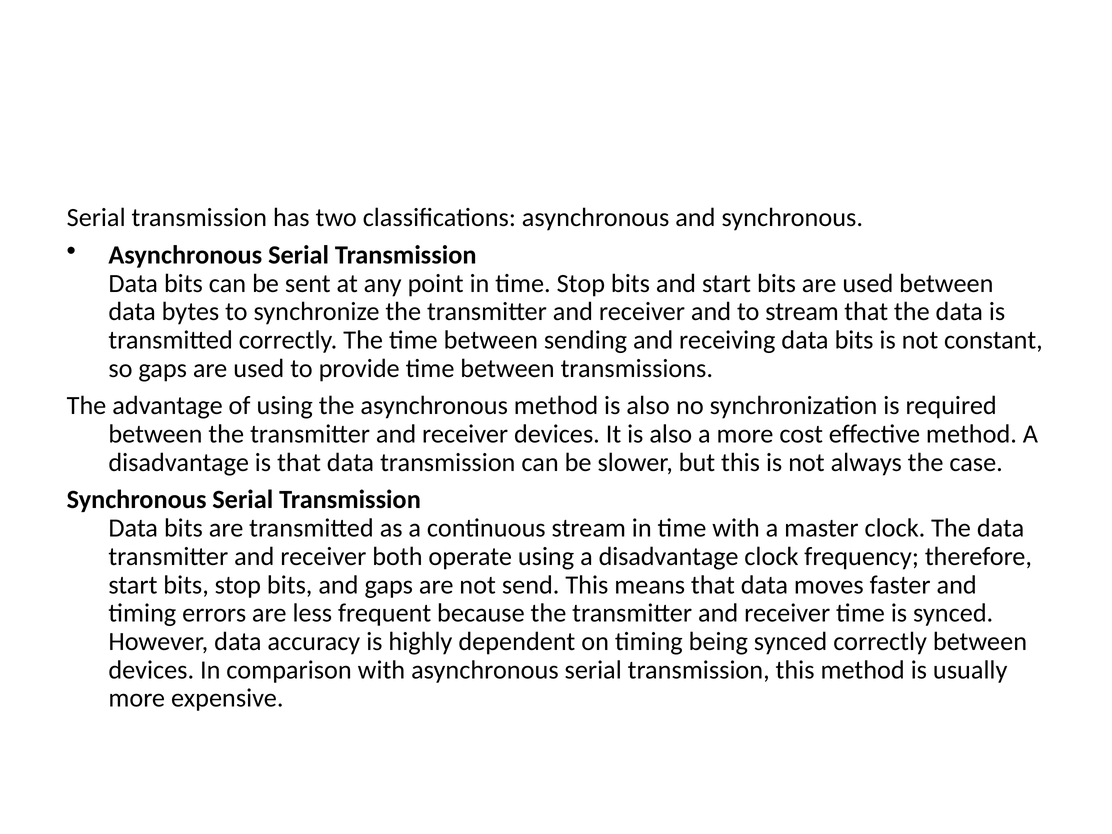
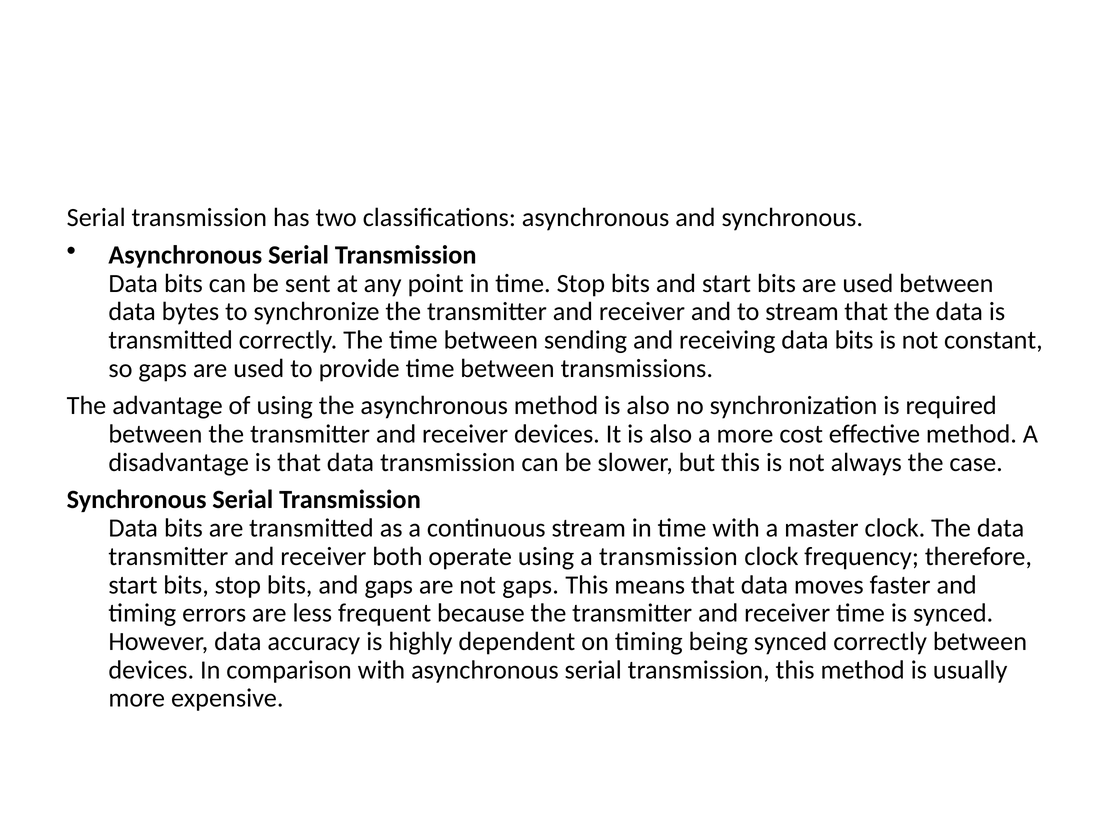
using a disadvantage: disadvantage -> transmission
not send: send -> gaps
